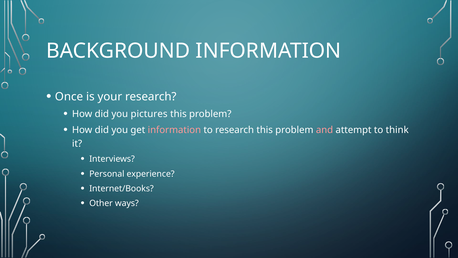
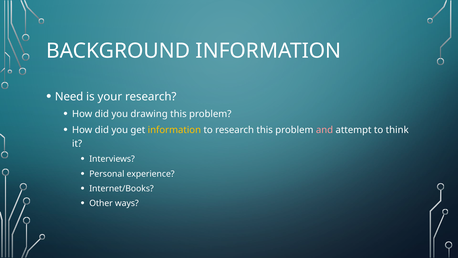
Once: Once -> Need
pictures: pictures -> drawing
information at (174, 130) colour: pink -> yellow
